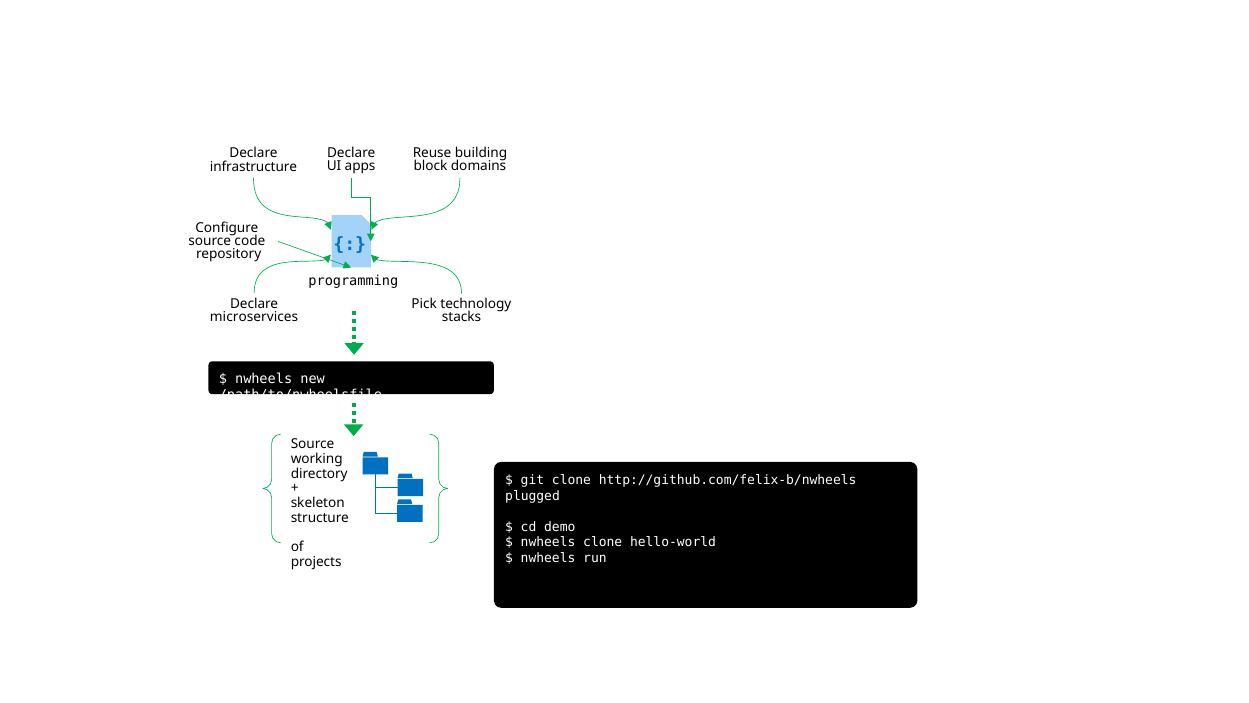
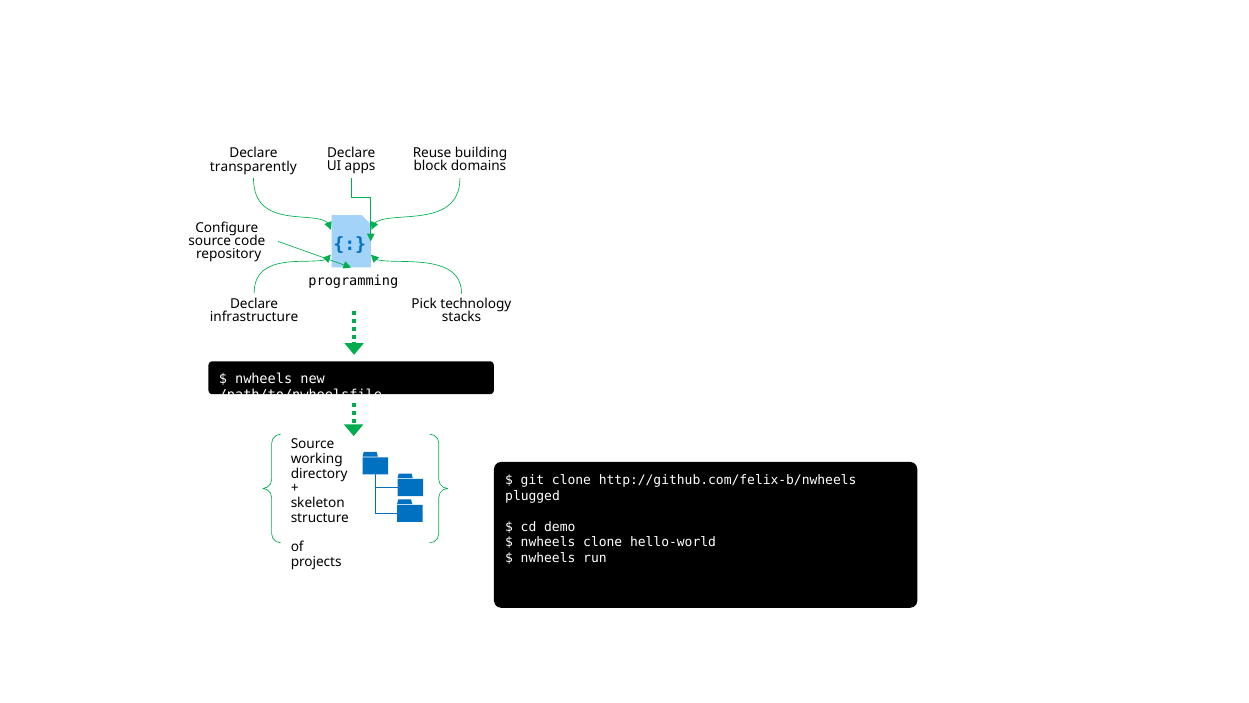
infrastructure: infrastructure -> transparently
microservices: microservices -> infrastructure
